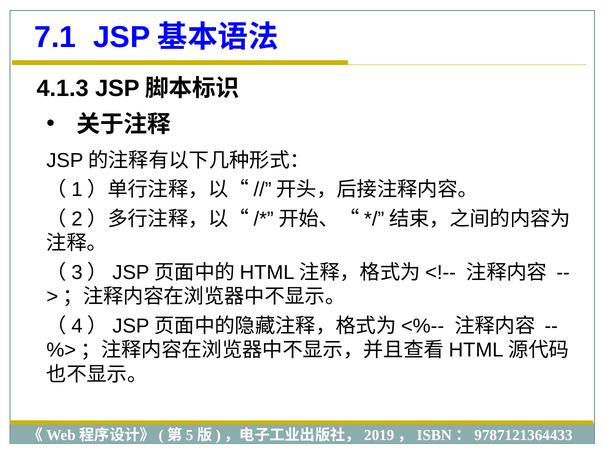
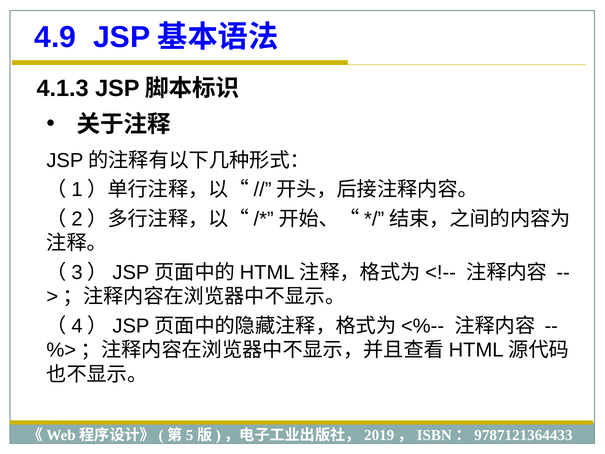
7.1: 7.1 -> 4.9
